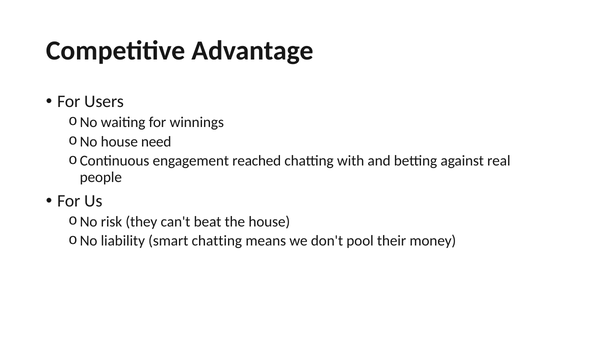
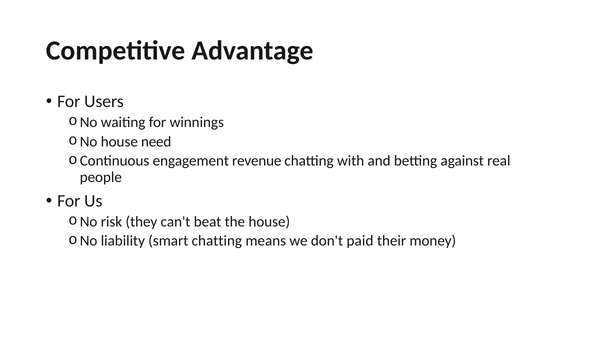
reached: reached -> revenue
pool: pool -> paid
